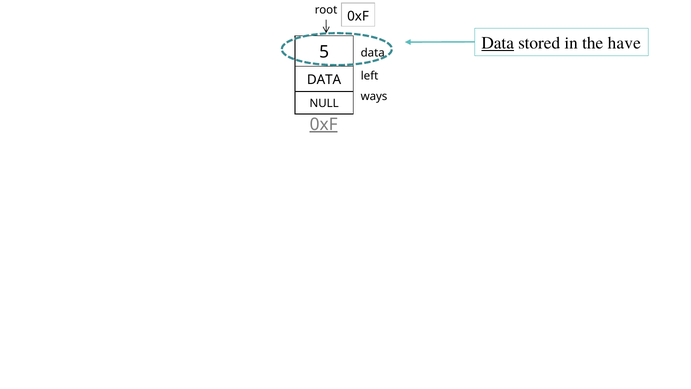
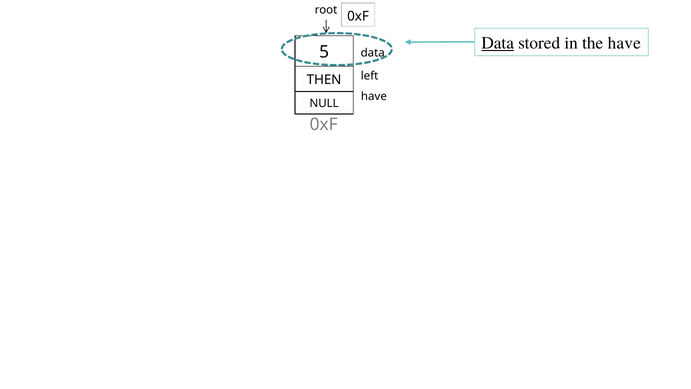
DATA at (324, 80): DATA -> THEN
ways at (374, 96): ways -> have
0xF at (324, 124) underline: present -> none
